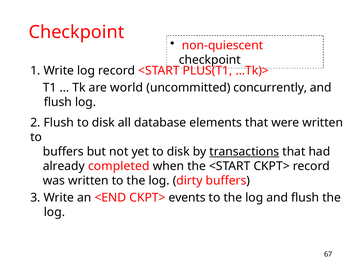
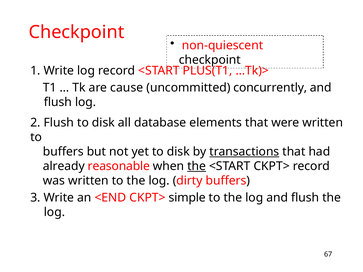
world: world -> cause
completed: completed -> reasonable
the at (197, 166) underline: none -> present
events: events -> simple
